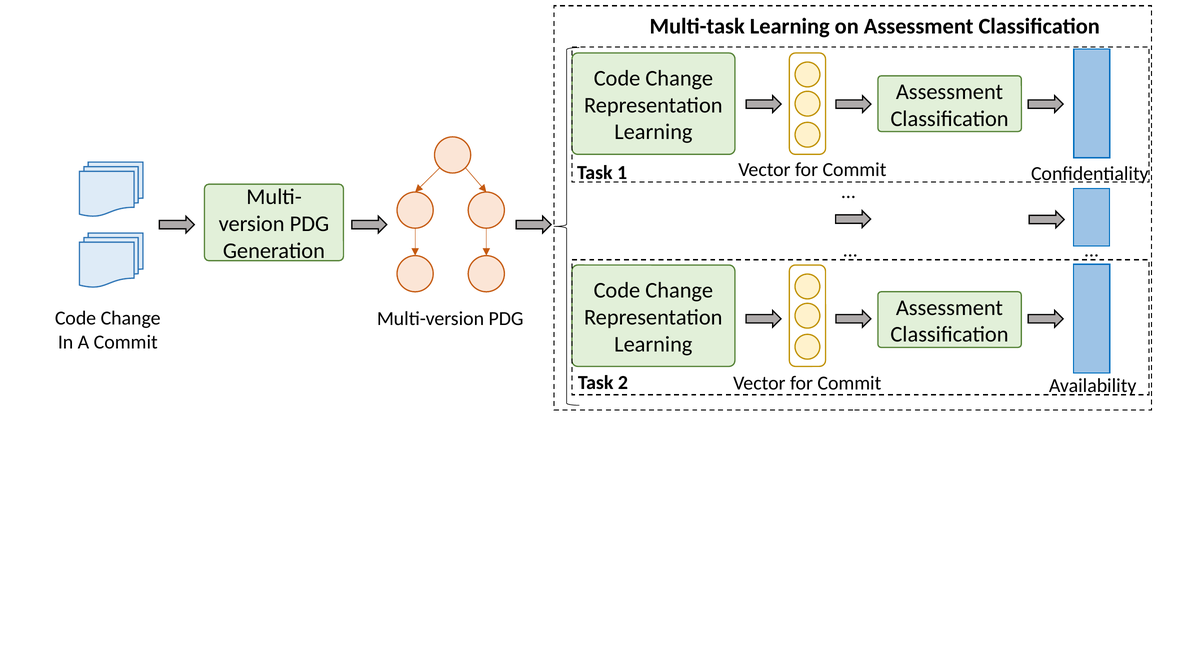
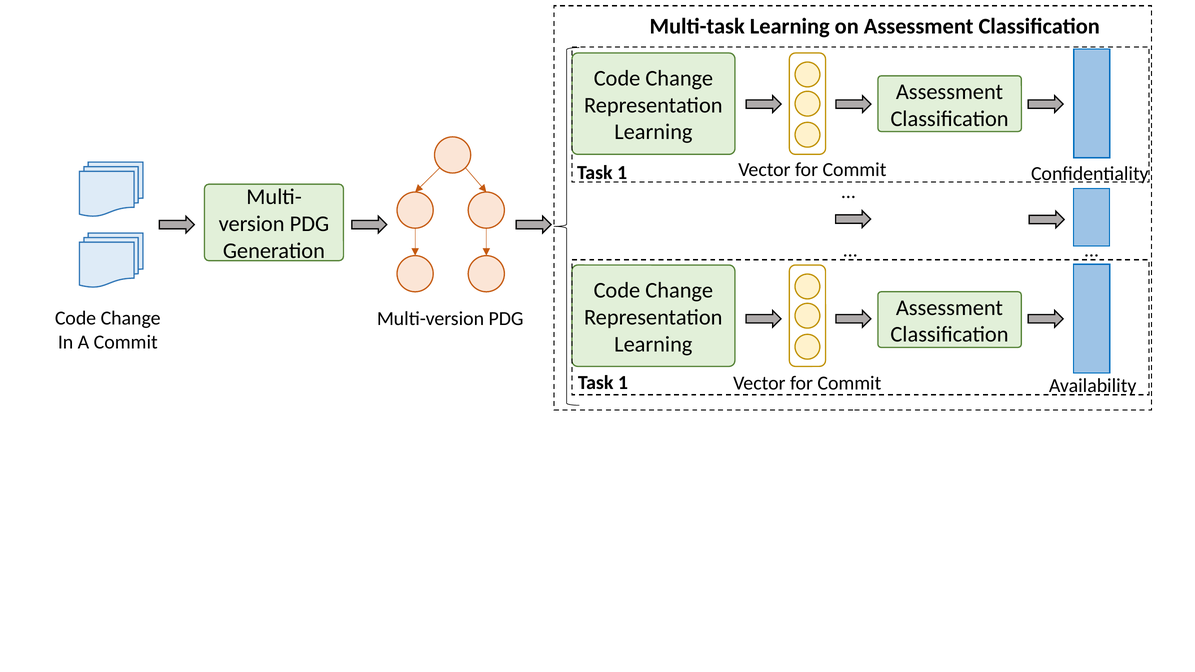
2 at (623, 383): 2 -> 1
